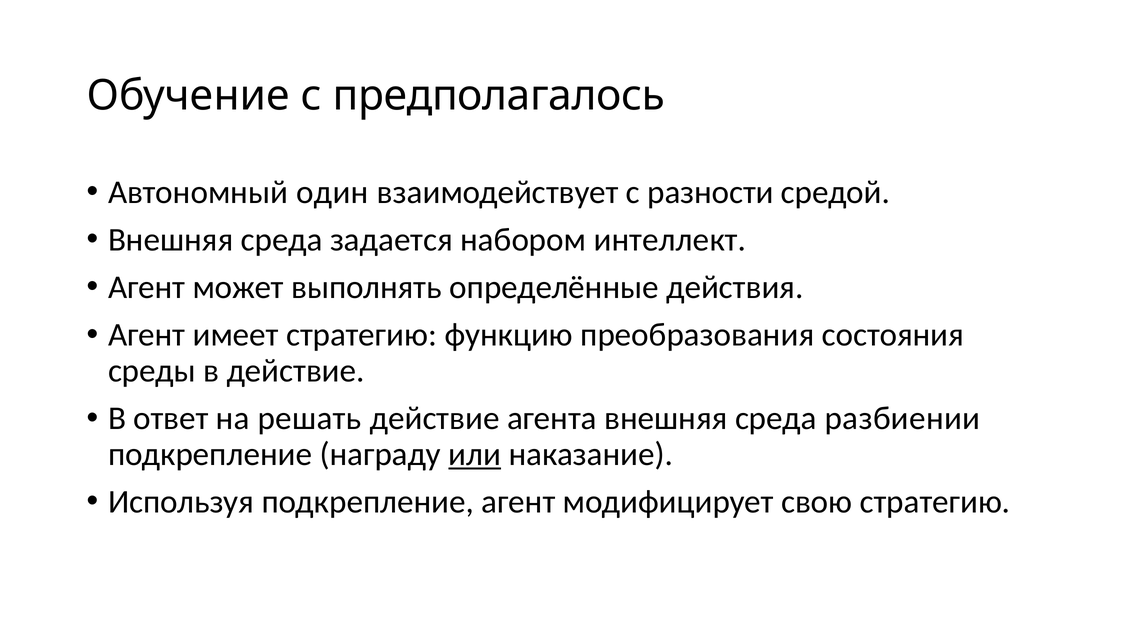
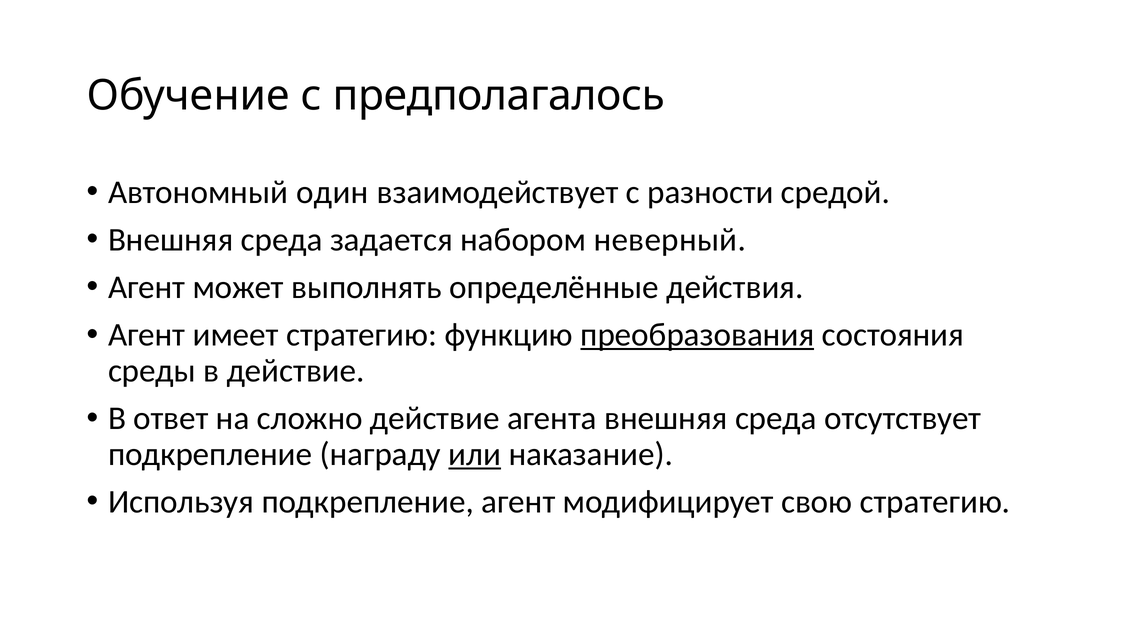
интеллект: интеллект -> неверный
преобразования underline: none -> present
решать: решать -> сложно
разбиении: разбиении -> отсутствует
